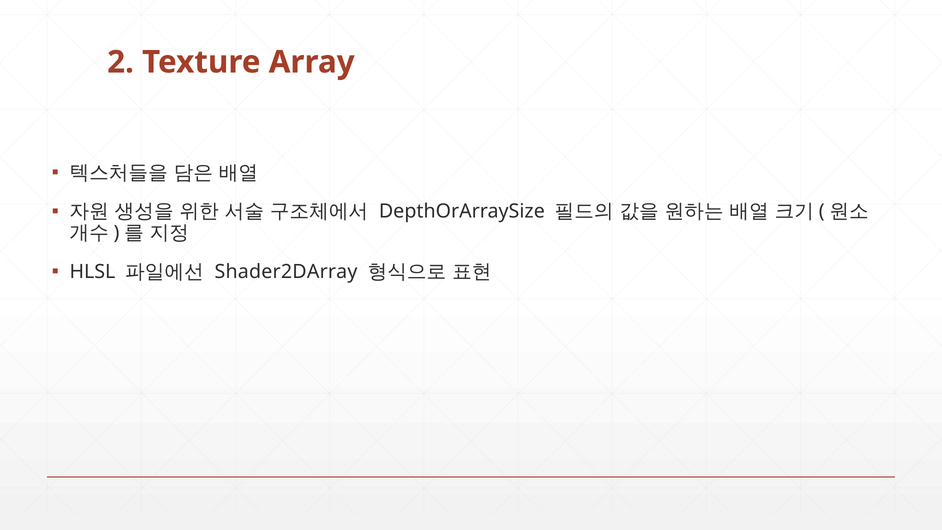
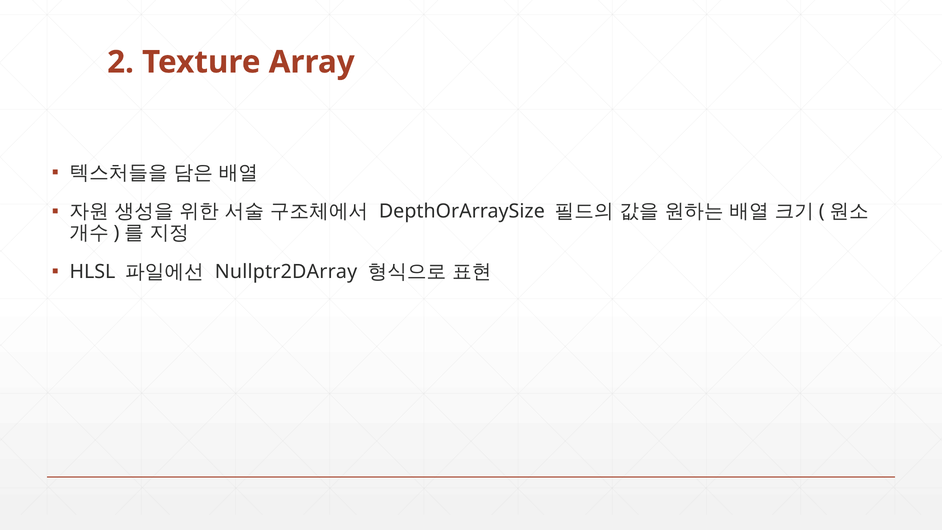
Shader2DArray: Shader2DArray -> Nullptr2DArray
